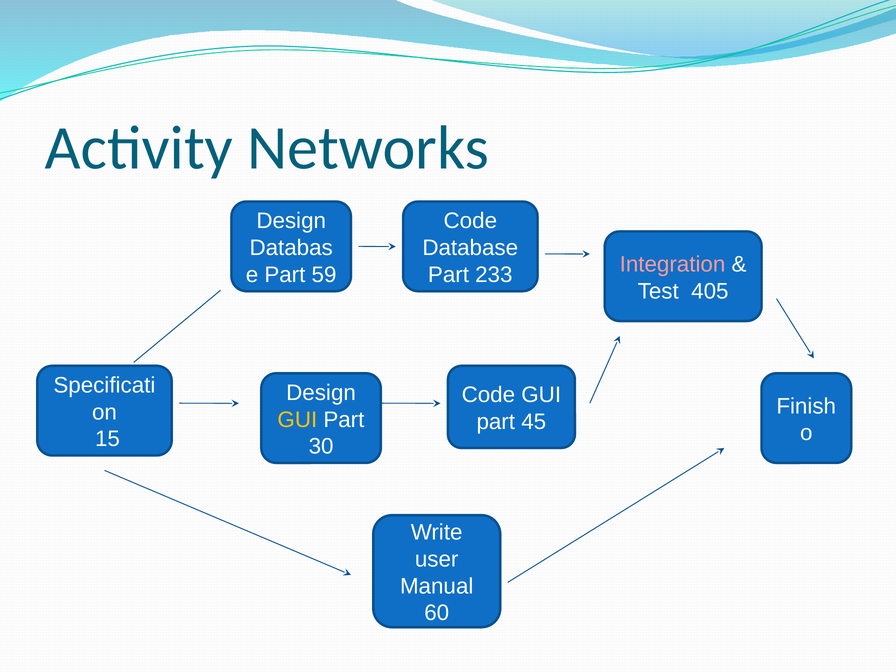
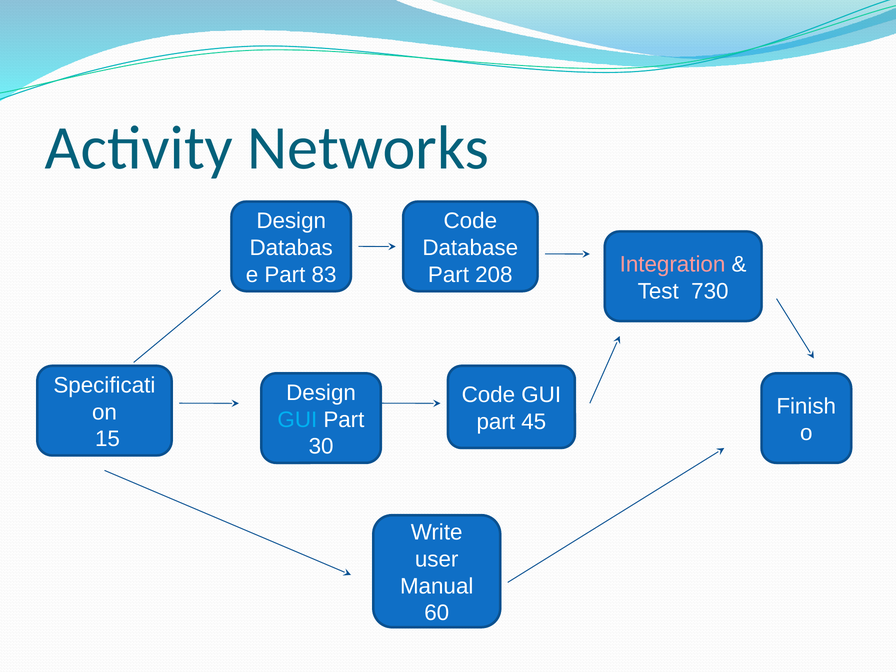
59: 59 -> 83
233: 233 -> 208
405: 405 -> 730
GUI at (297, 420) colour: yellow -> light blue
